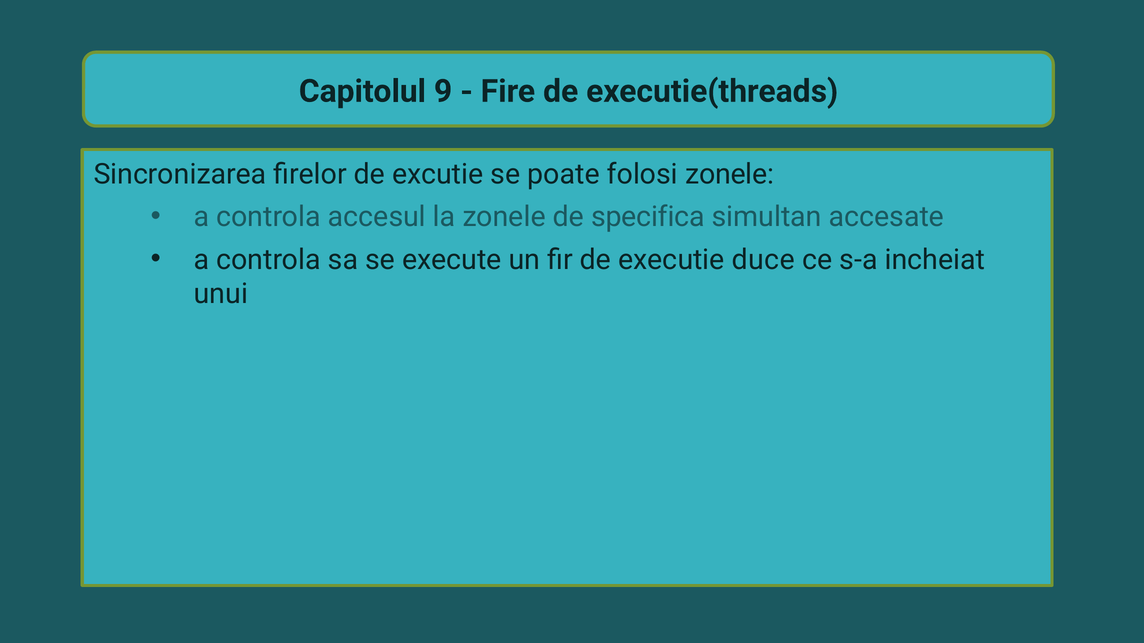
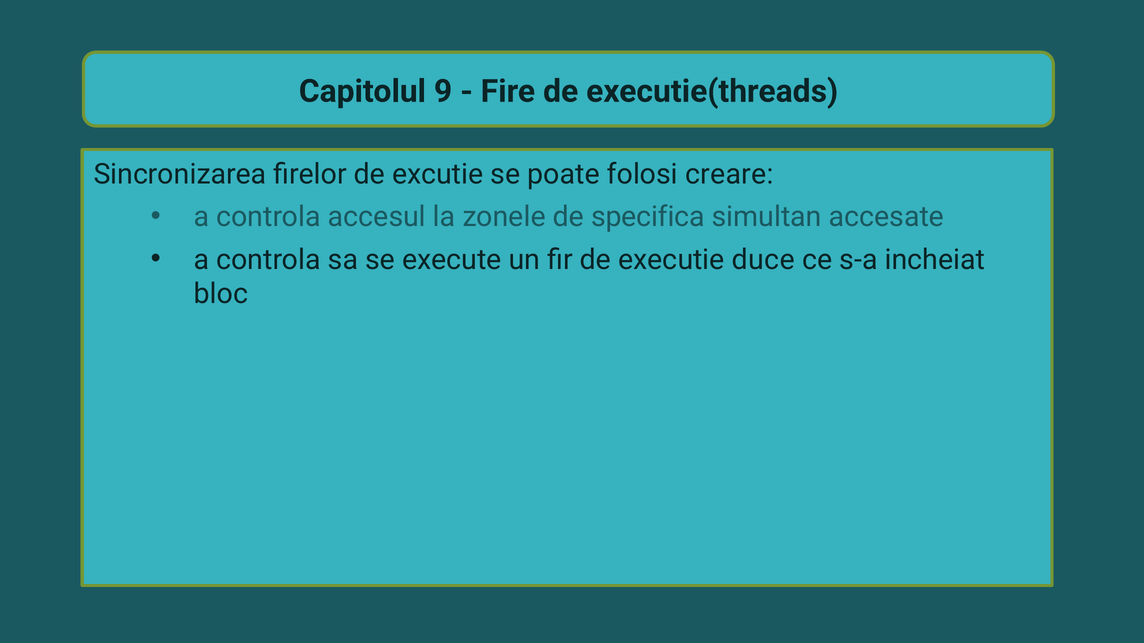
folosi zonele: zonele -> creare
unui: unui -> bloc
